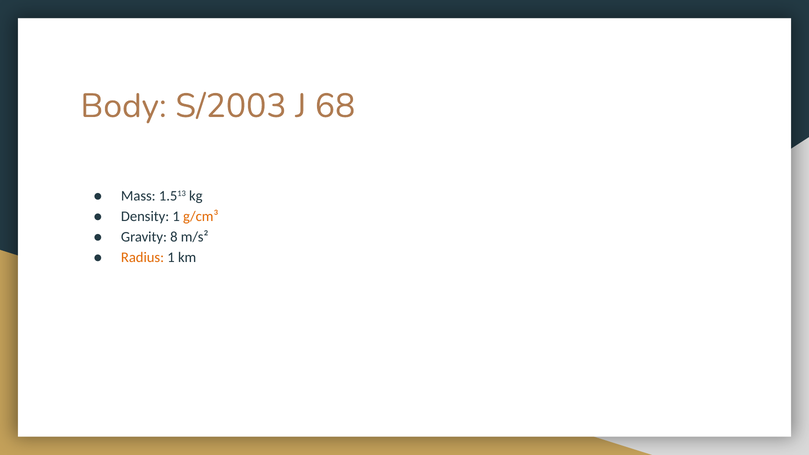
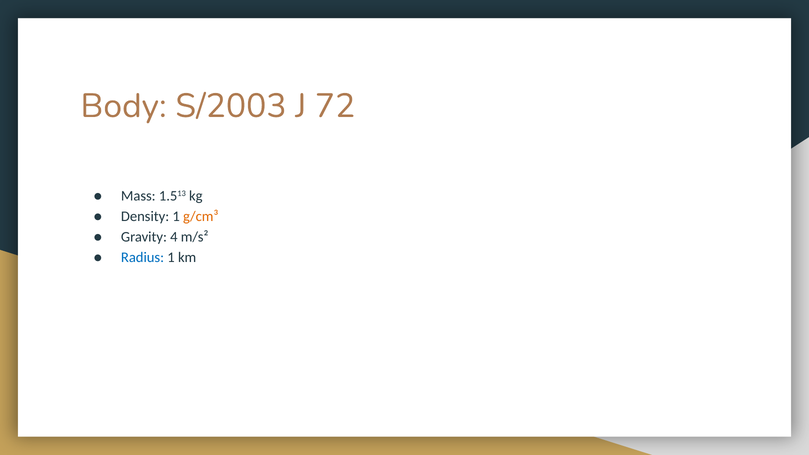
68: 68 -> 72
8: 8 -> 4
Radius colour: orange -> blue
